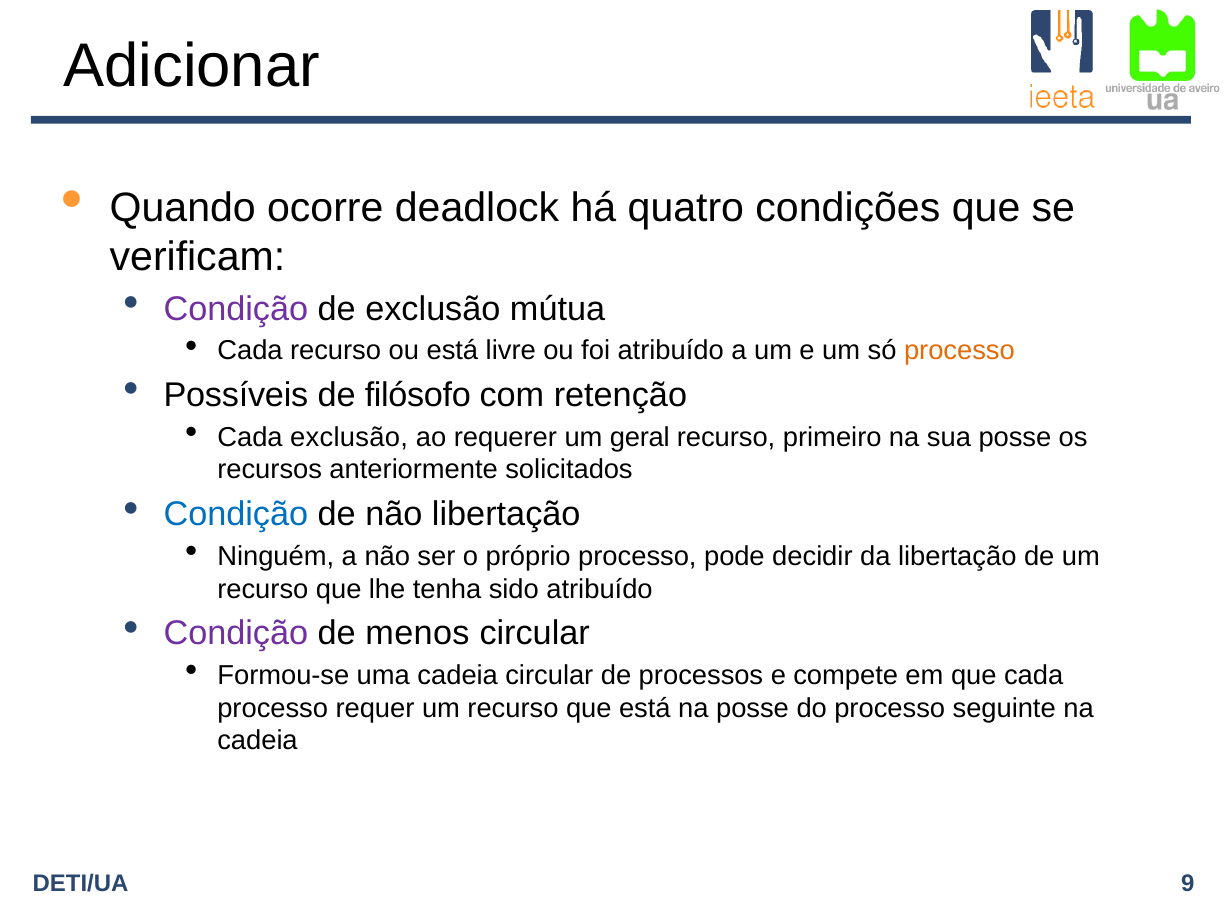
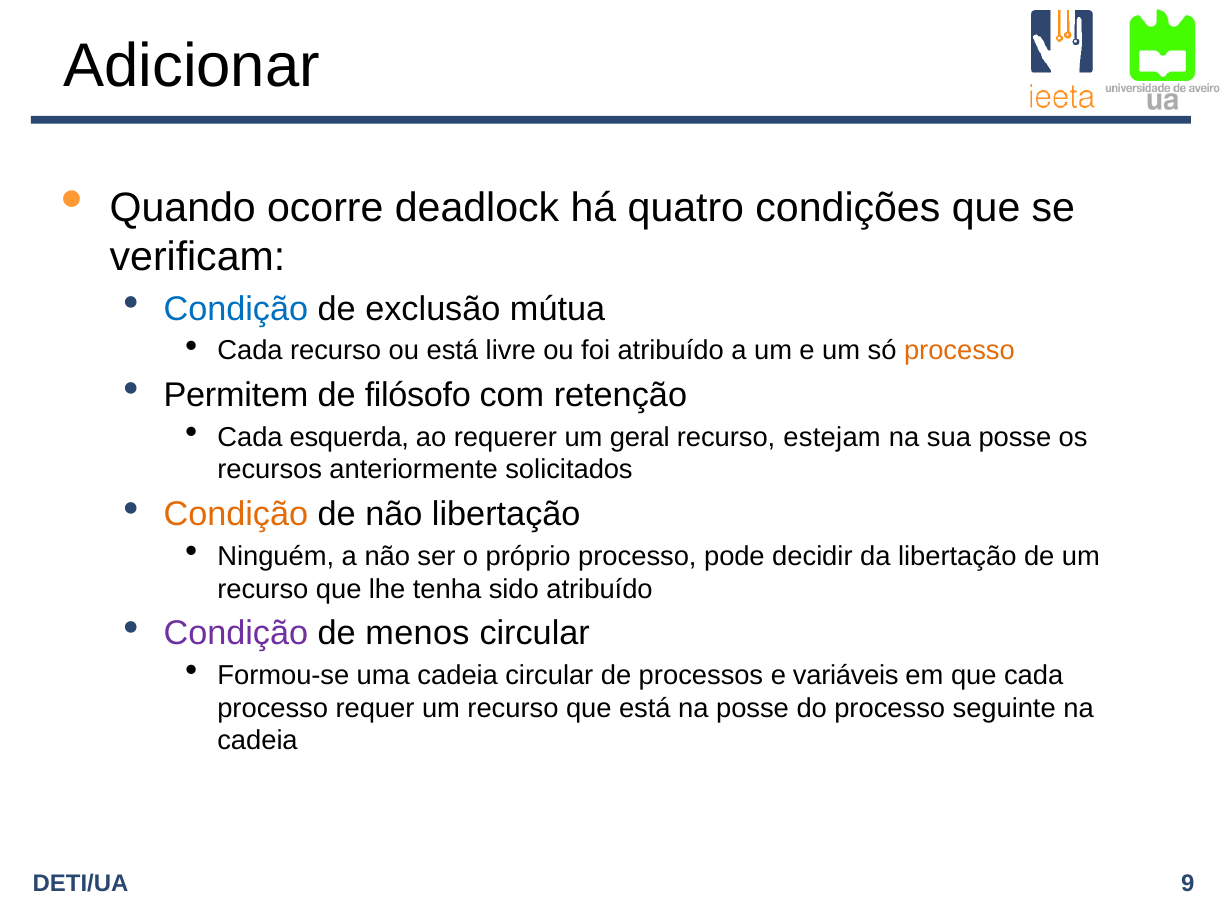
Condição at (236, 309) colour: purple -> blue
Possíveis: Possíveis -> Permitem
Cada exclusão: exclusão -> esquerda
primeiro: primeiro -> estejam
Condição at (236, 514) colour: blue -> orange
compete: compete -> variáveis
